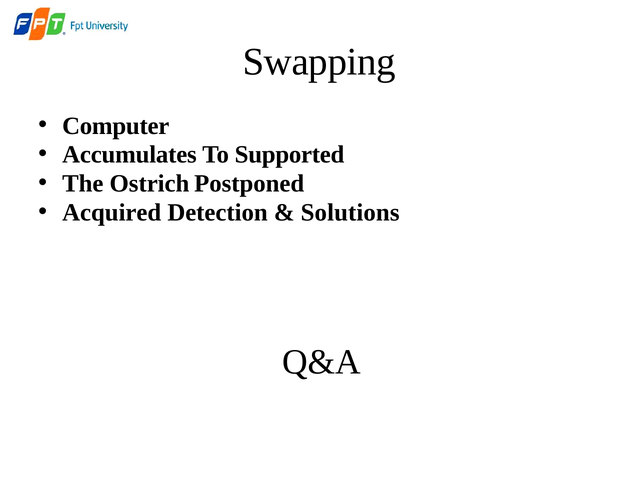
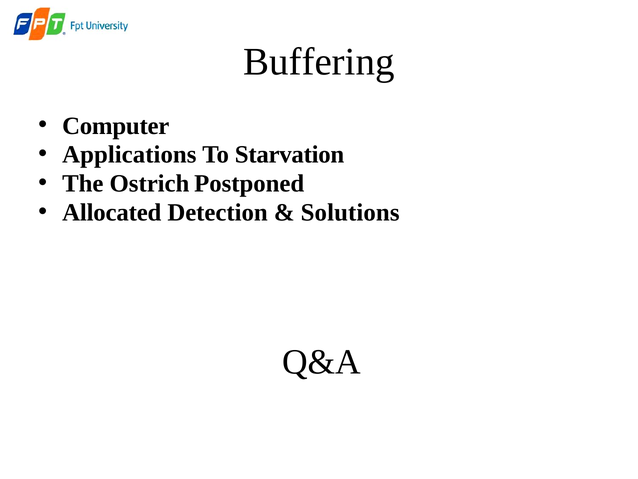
Swapping: Swapping -> Buffering
Accumulates: Accumulates -> Applications
Supported: Supported -> Starvation
Acquired: Acquired -> Allocated
